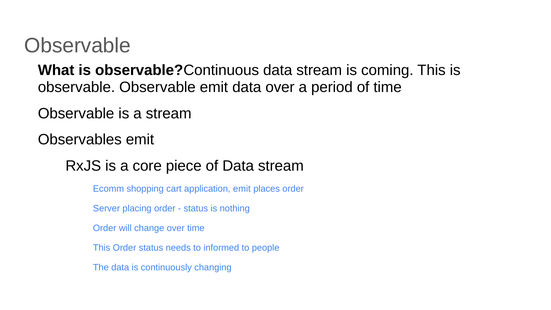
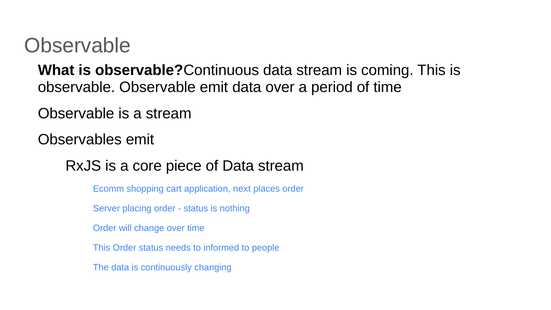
application emit: emit -> next
